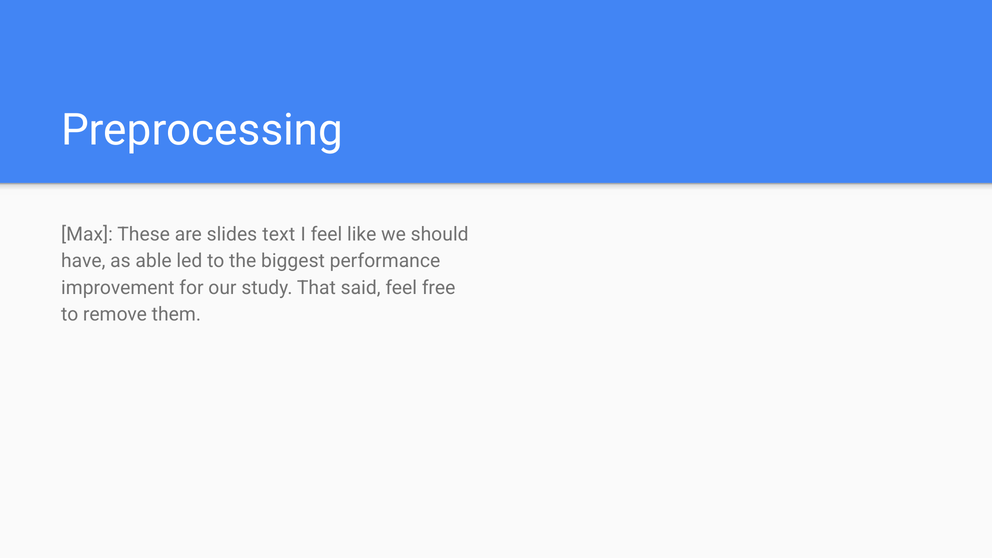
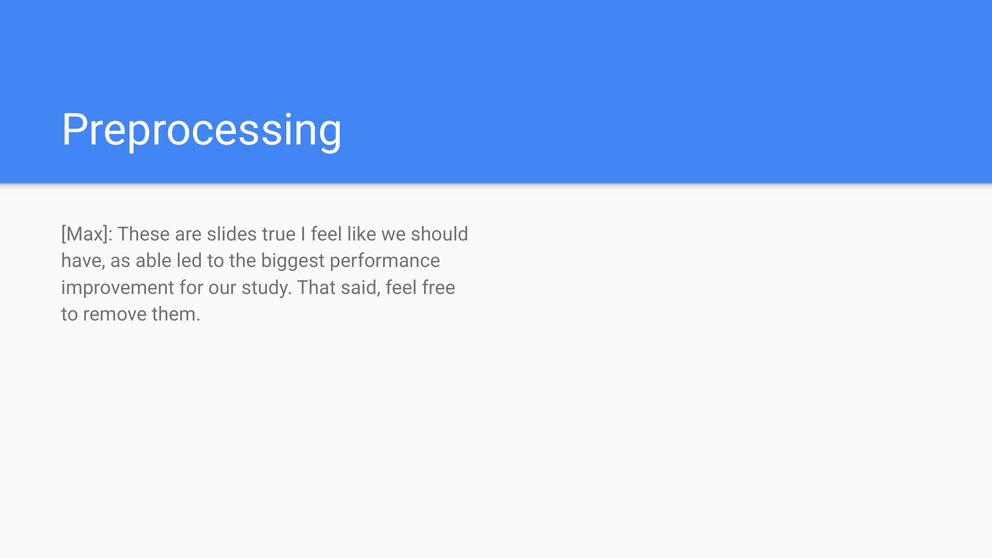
text: text -> true
